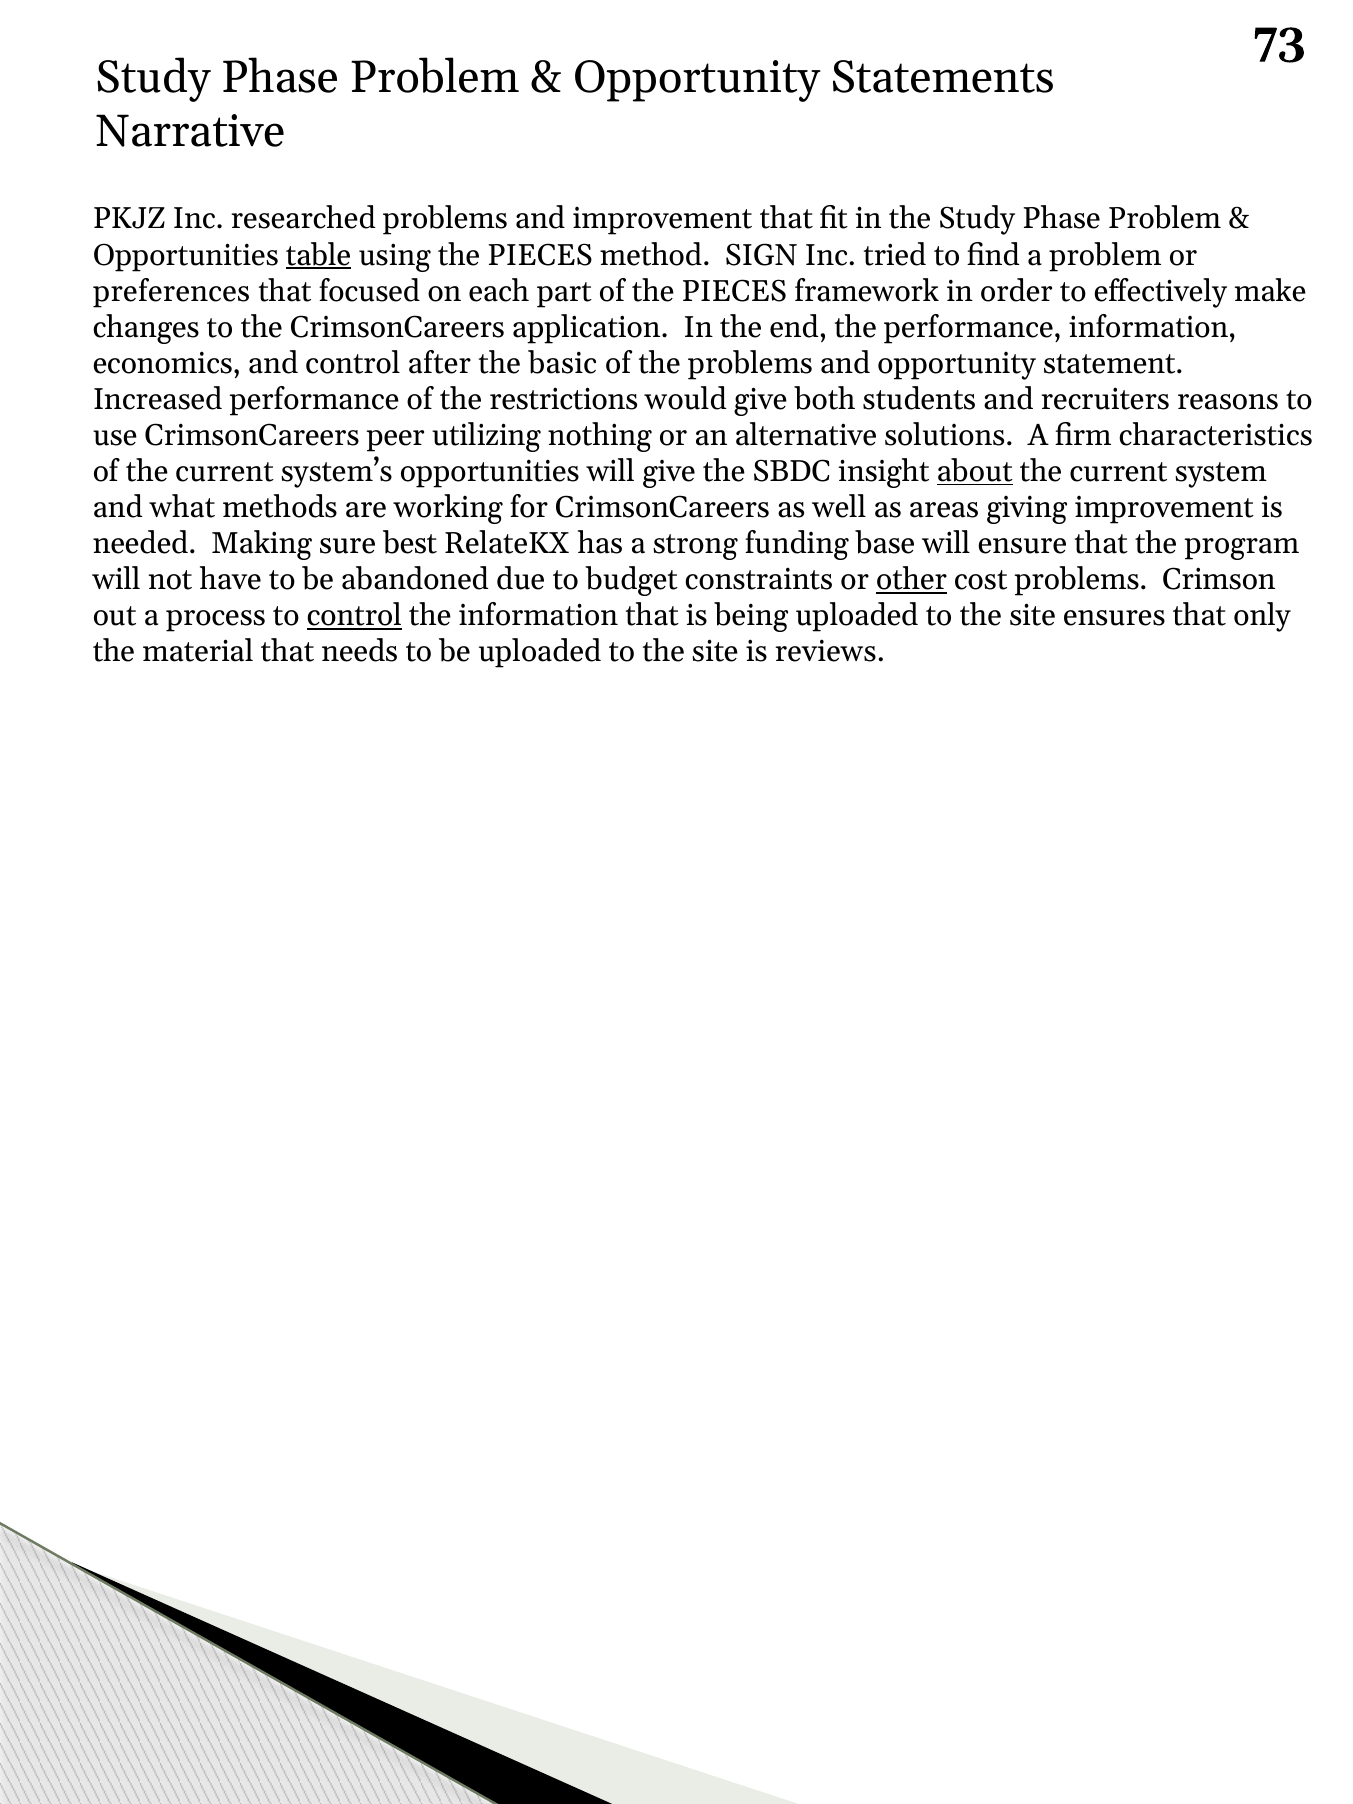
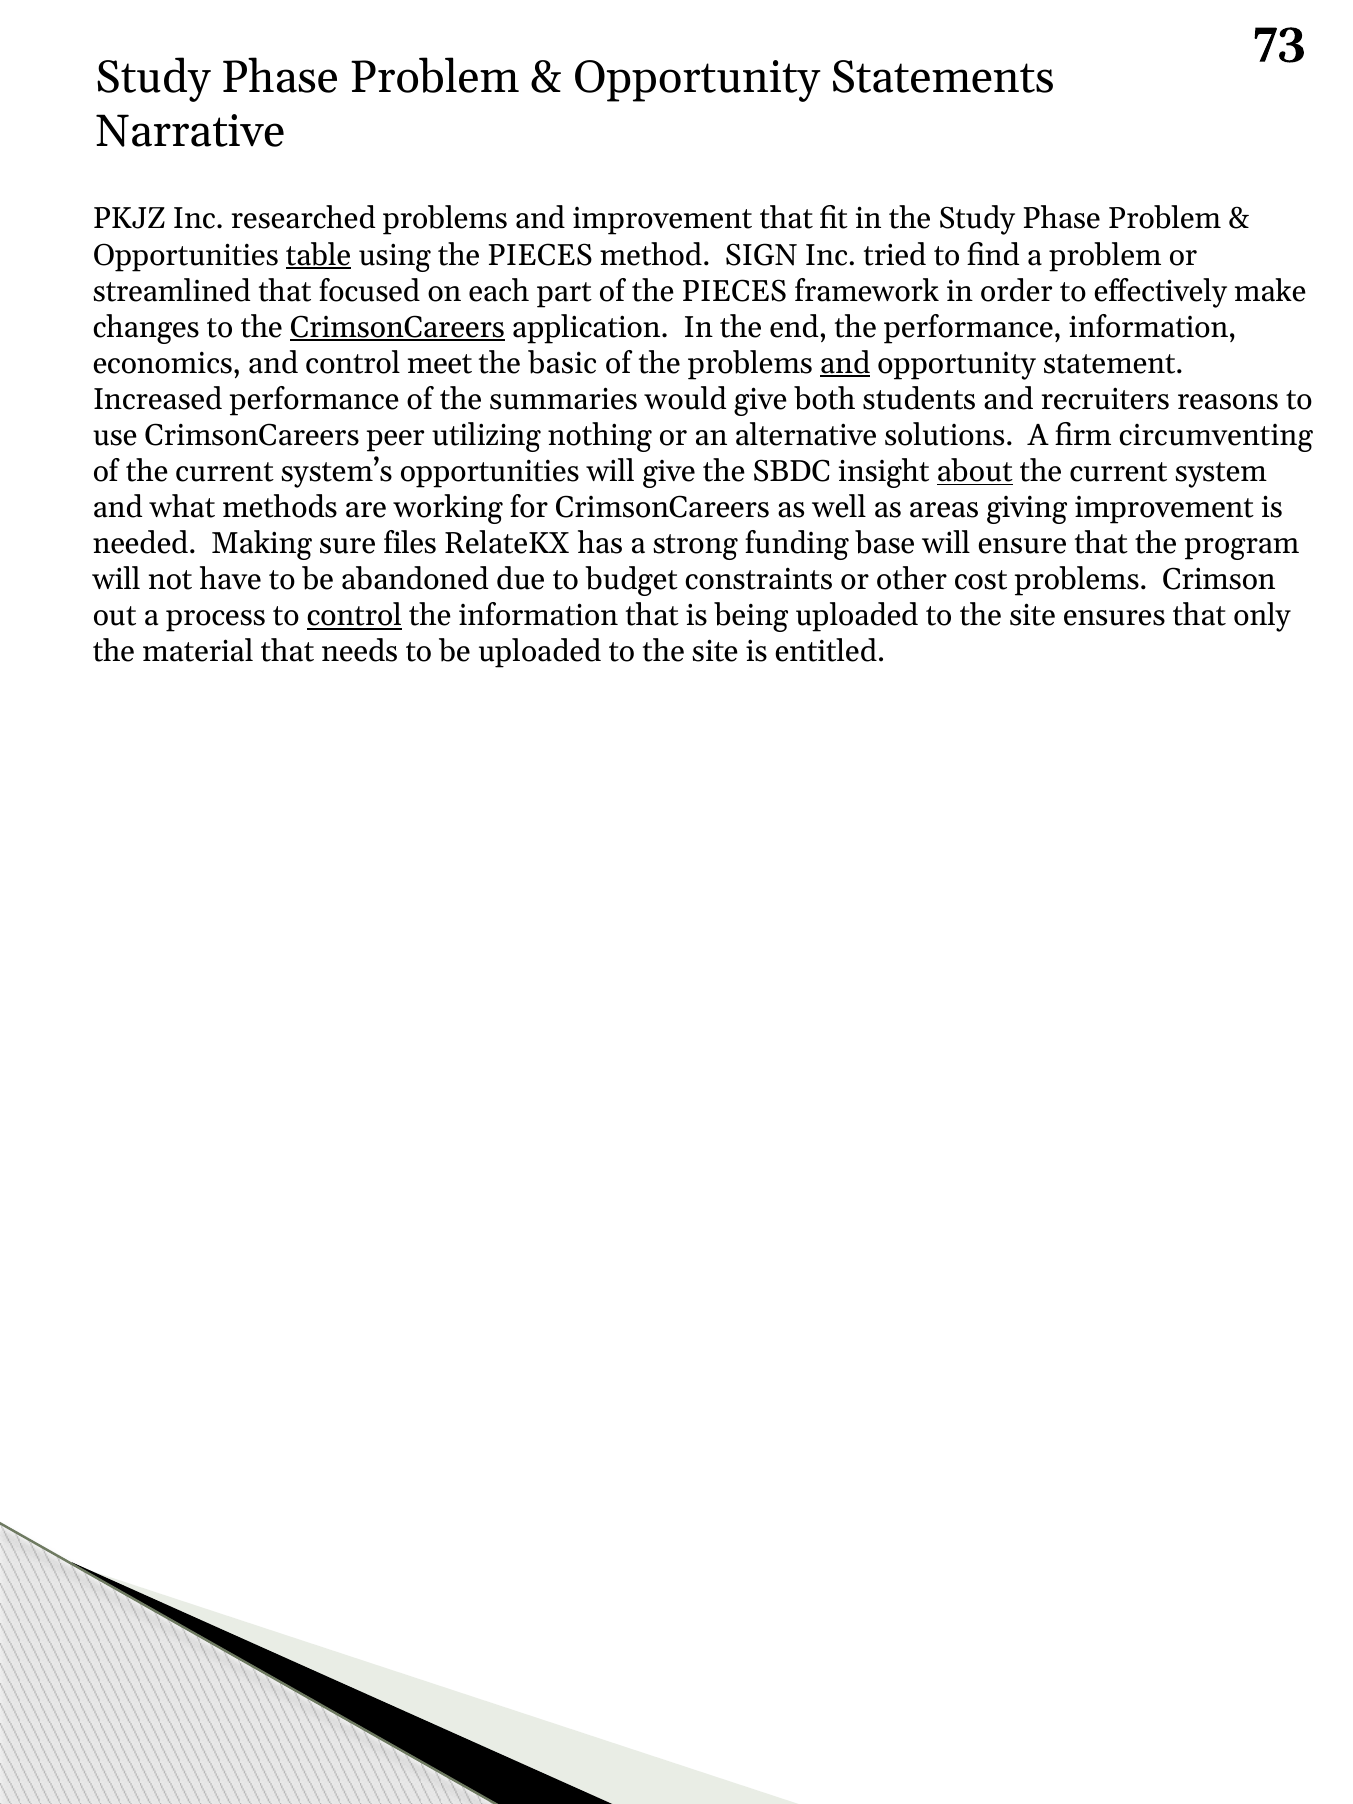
preferences: preferences -> streamlined
CrimsonCareers at (397, 327) underline: none -> present
after: after -> meet
and at (845, 363) underline: none -> present
restrictions: restrictions -> summaries
characteristics: characteristics -> circumventing
best: best -> files
other underline: present -> none
reviews: reviews -> entitled
